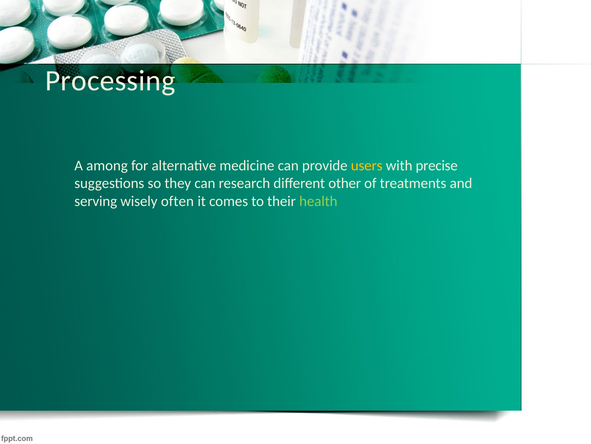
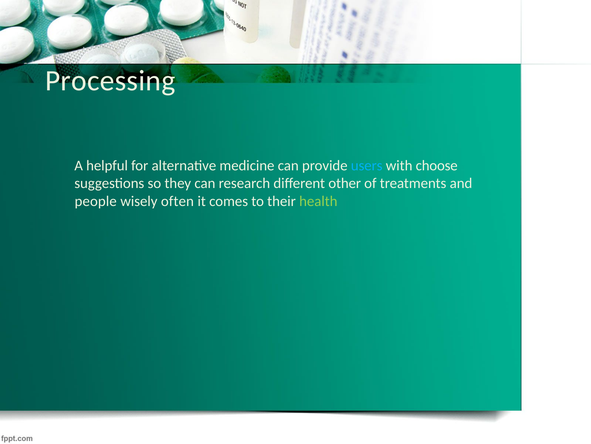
among: among -> helpful
users colour: yellow -> light blue
precise: precise -> choose
serving: serving -> people
